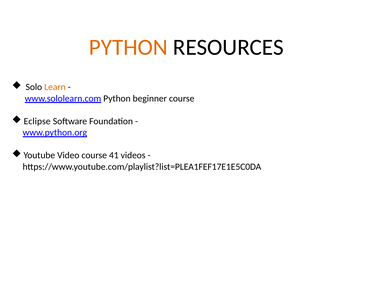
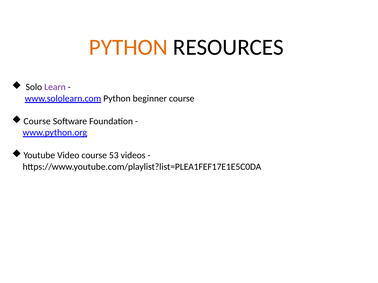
Learn colour: orange -> purple
Eclipse at (37, 121): Eclipse -> Course
41: 41 -> 53
